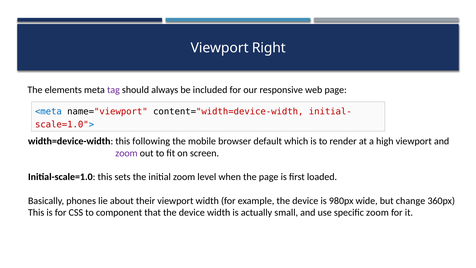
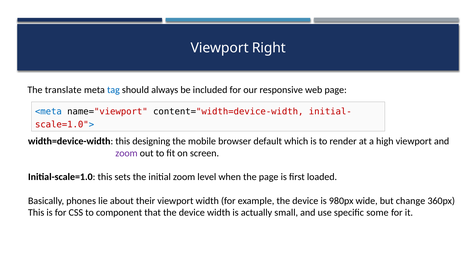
elements: elements -> translate
tag colour: purple -> blue
following: following -> designing
specific zoom: zoom -> some
